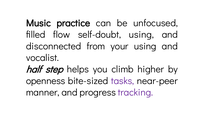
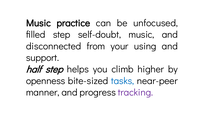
filled flow: flow -> step
self-doubt using: using -> music
vocalist: vocalist -> support
tasks colour: purple -> blue
